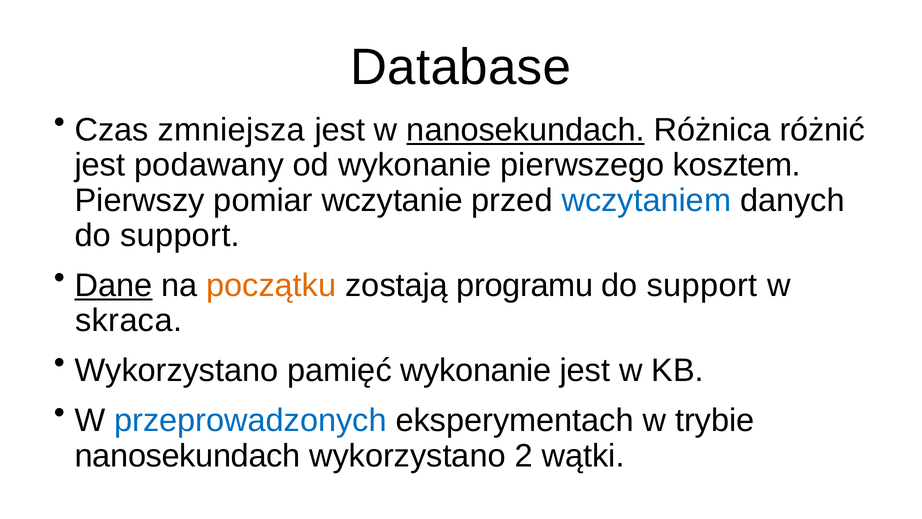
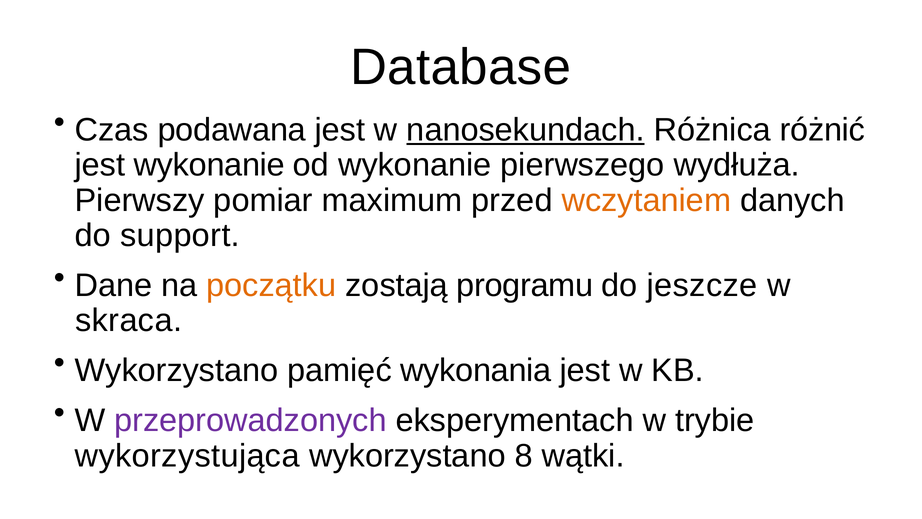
zmniejsza: zmniejsza -> podawana
jest podawany: podawany -> wykonanie
kosztem: kosztem -> wydłuża
wczytanie: wczytanie -> maximum
wczytaniem colour: blue -> orange
Dane underline: present -> none
support at (702, 285): support -> jeszcze
pamięć wykonanie: wykonanie -> wykonania
przeprowadzonych colour: blue -> purple
nanosekundach at (188, 455): nanosekundach -> wykorzystująca
2: 2 -> 8
